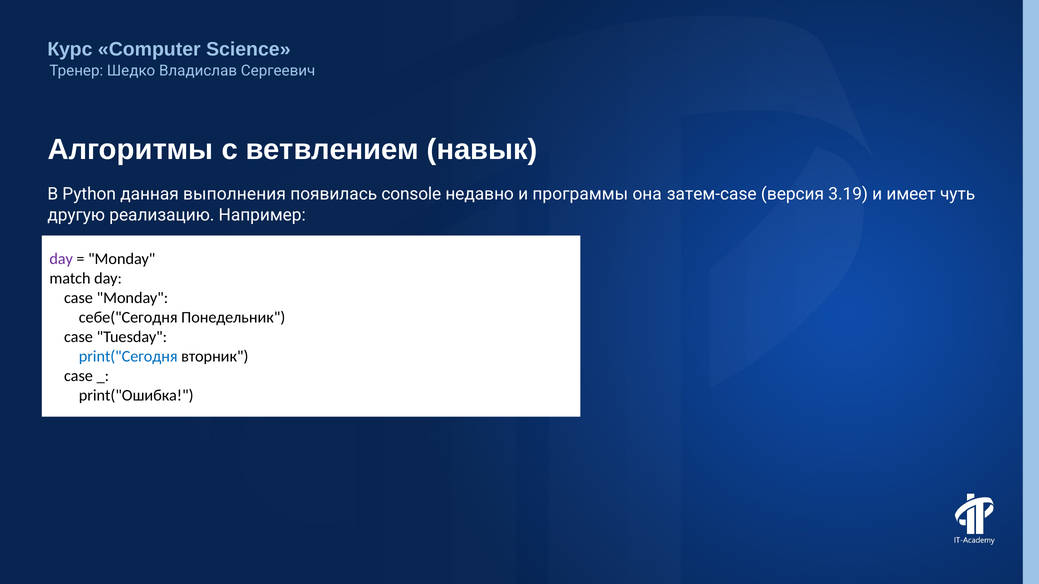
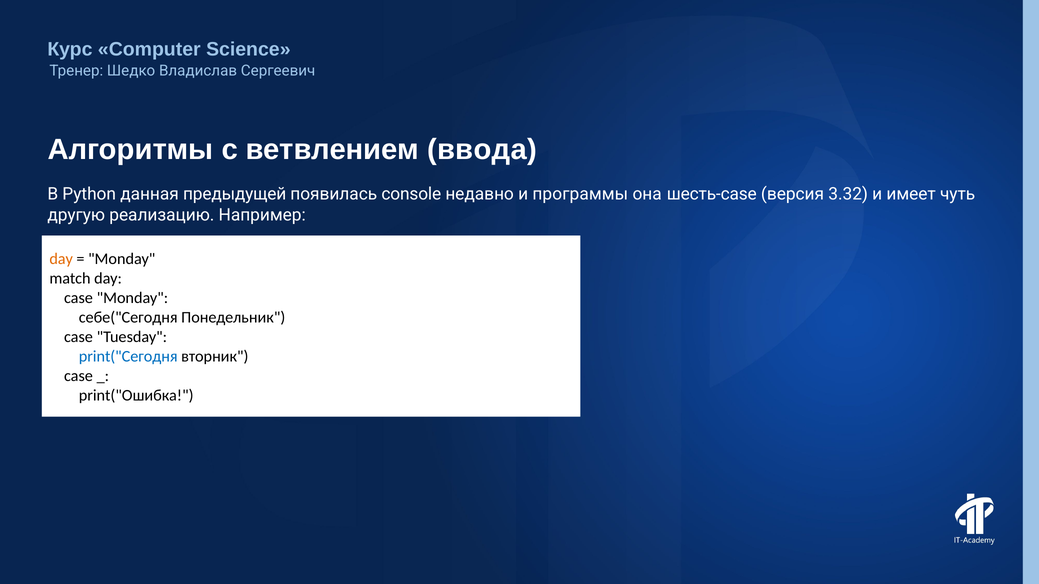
навык: навык -> ввода
выполнения: выполнения -> предыдущей
затем-case: затем-case -> шесть-case
3.19: 3.19 -> 3.32
day at (61, 259) colour: purple -> orange
